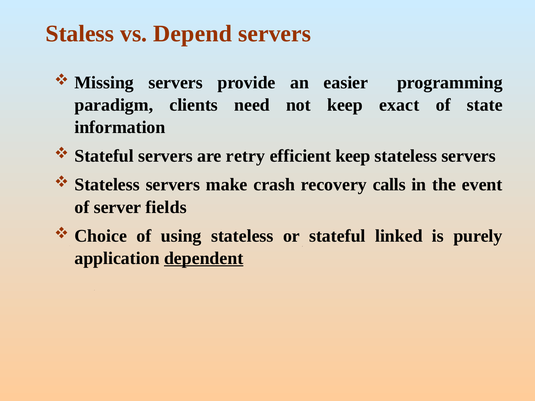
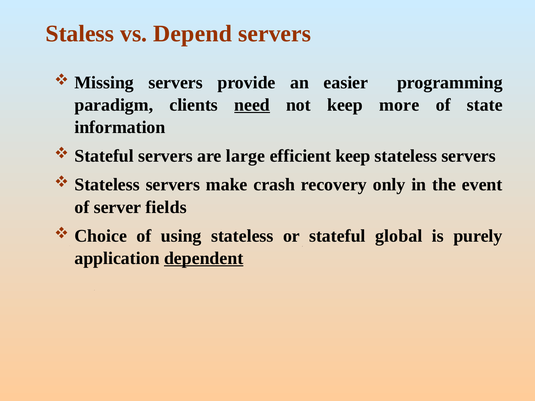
need underline: none -> present
exact: exact -> more
retry: retry -> large
calls: calls -> only
linked: linked -> global
